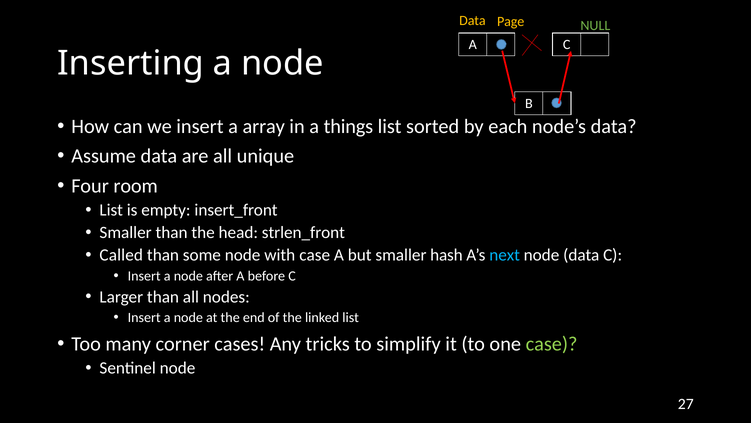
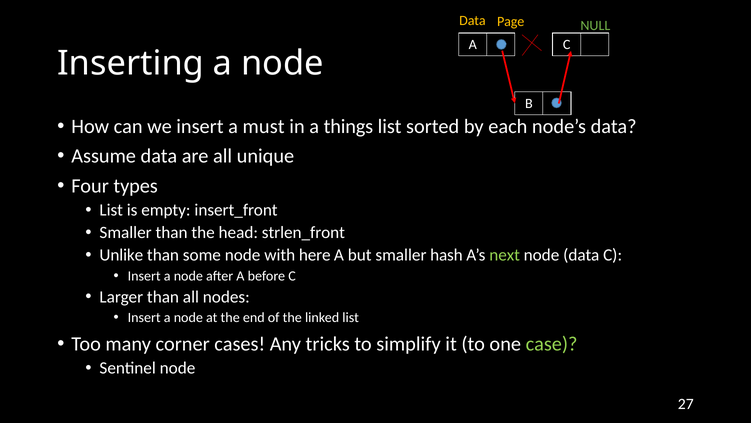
array: array -> must
room: room -> types
Called: Called -> Unlike
with case: case -> here
next colour: light blue -> light green
